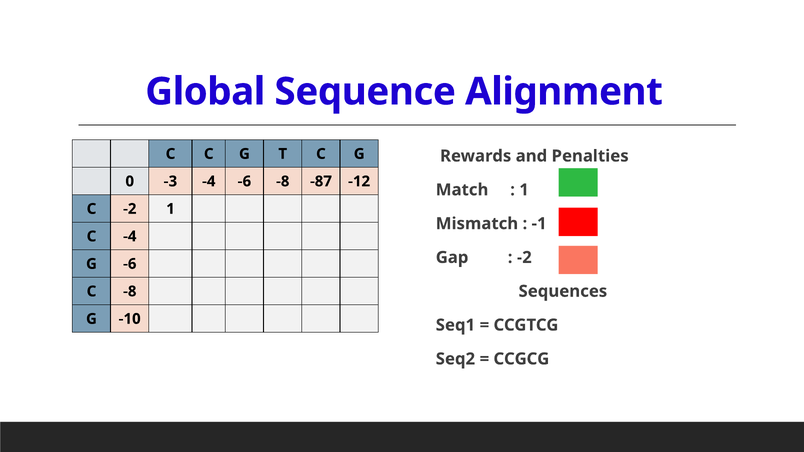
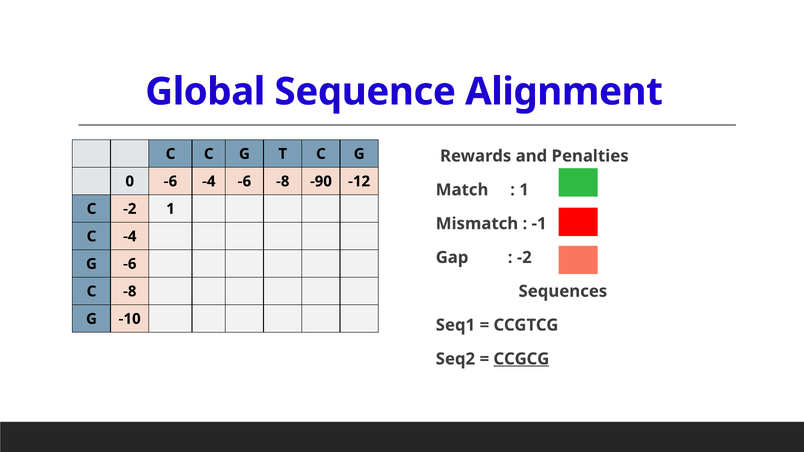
0 -3: -3 -> -6
-87: -87 -> -90
CCGCG underline: none -> present
